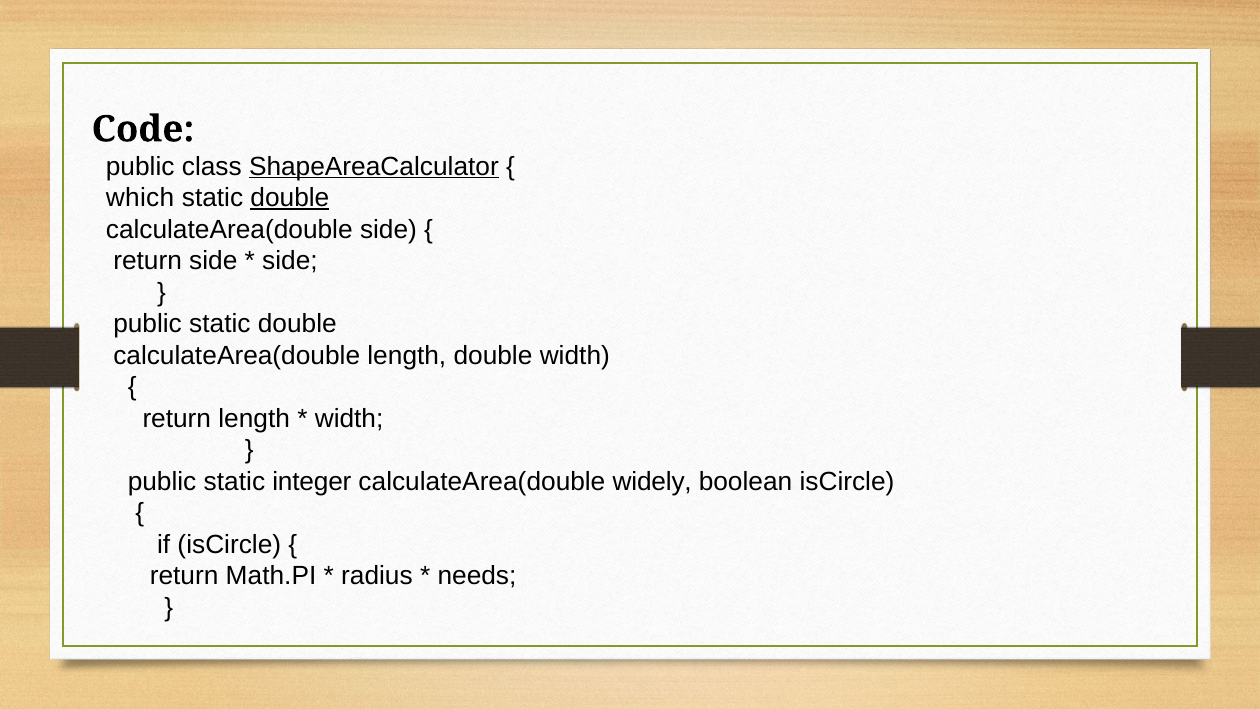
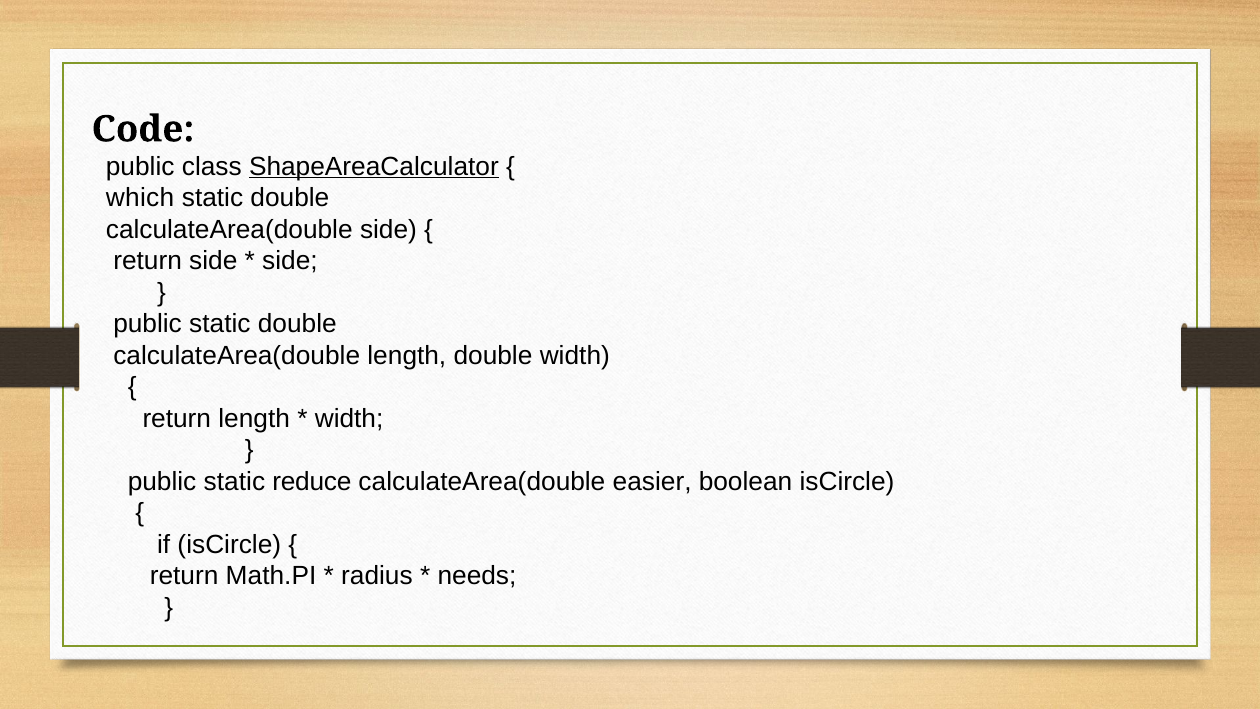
double at (290, 198) underline: present -> none
integer: integer -> reduce
widely: widely -> easier
